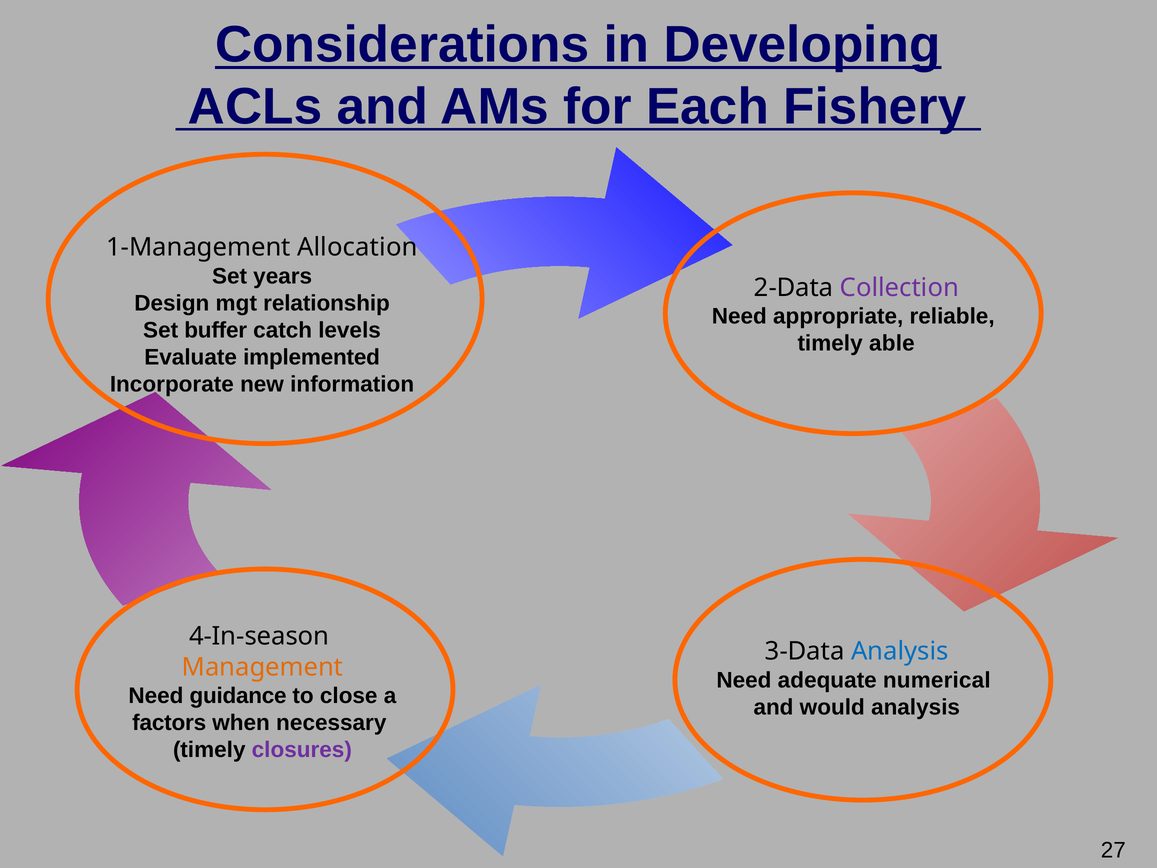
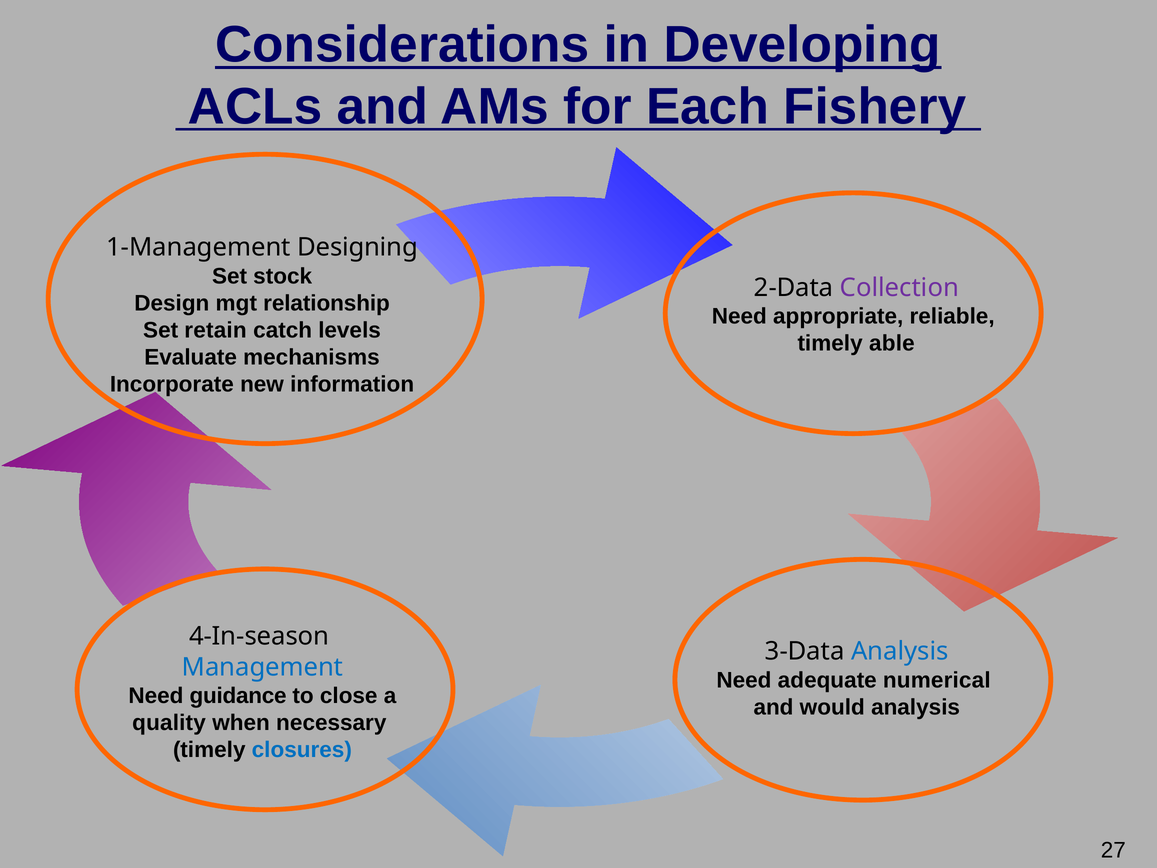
Allocation: Allocation -> Designing
years: years -> stock
buffer: buffer -> retain
implemented: implemented -> mechanisms
Management colour: orange -> blue
factors: factors -> quality
closures colour: purple -> blue
